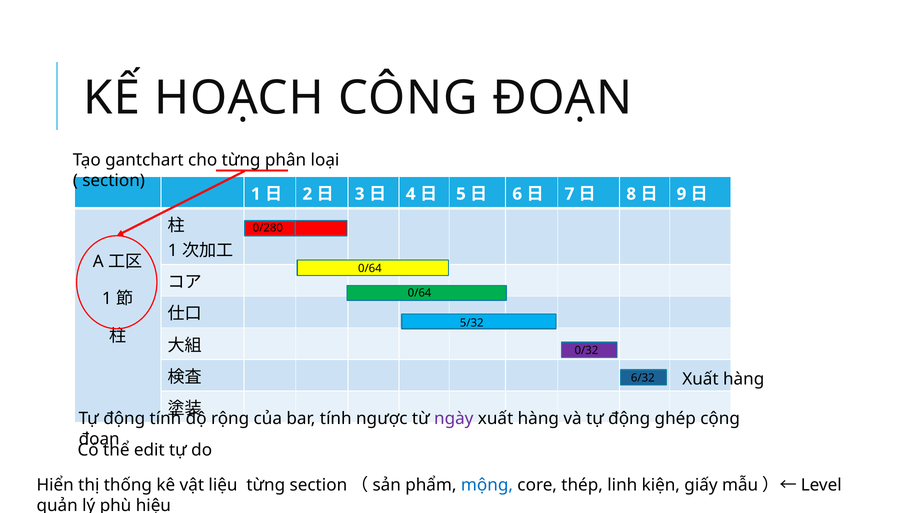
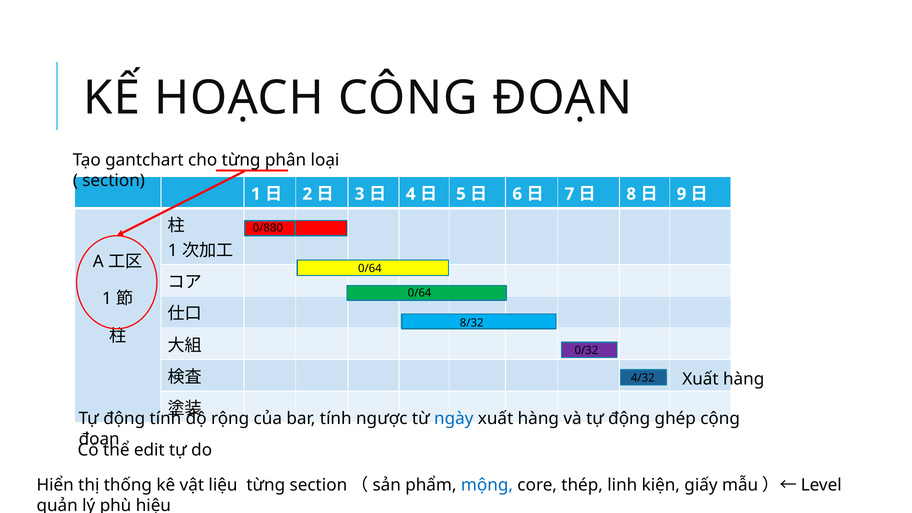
0/280: 0/280 -> 0/880
5/32: 5/32 -> 8/32
6/32: 6/32 -> 4/32
ngày colour: purple -> blue
